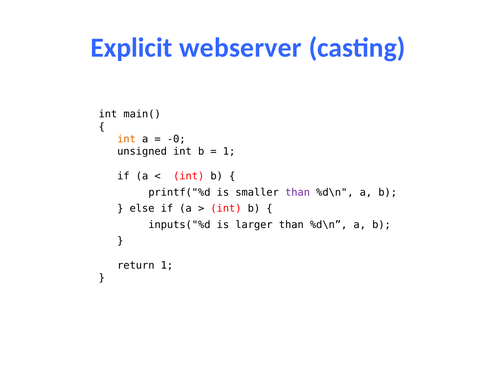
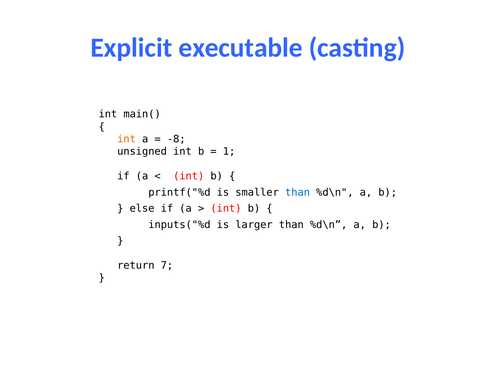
webserver: webserver -> executable
-0: -0 -> -8
than at (298, 192) colour: purple -> blue
return 1: 1 -> 7
